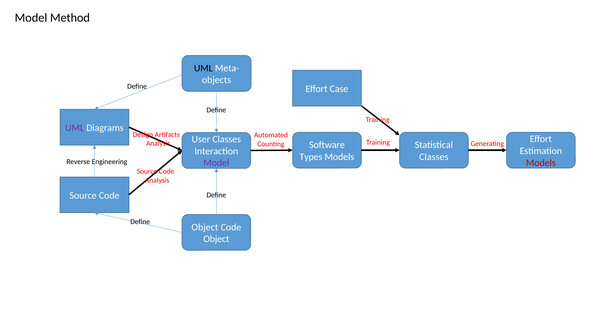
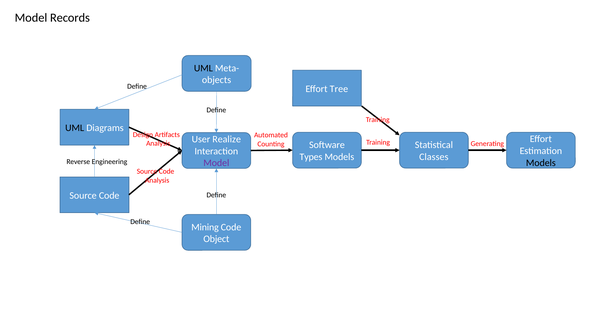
Method: Method -> Records
Case: Case -> Tree
UML at (75, 128) colour: purple -> black
User Classes: Classes -> Realize
Models at (541, 163) colour: red -> black
Object at (205, 227): Object -> Mining
